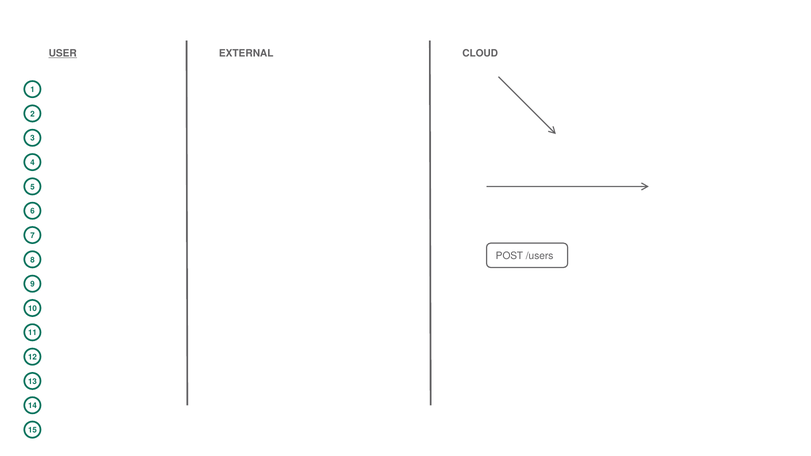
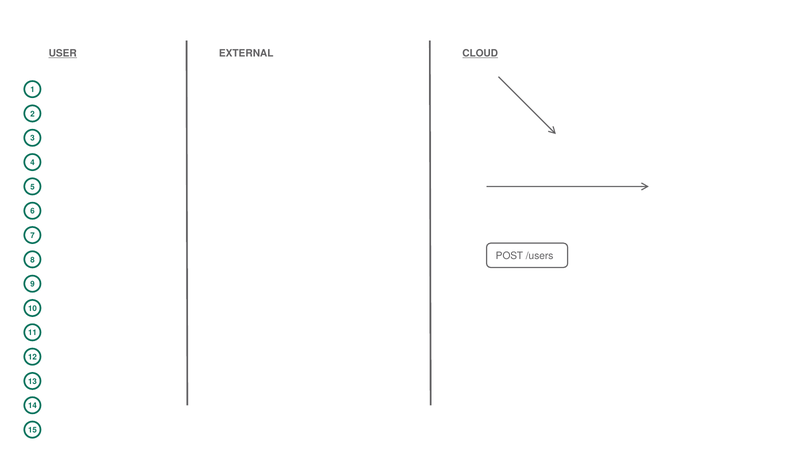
CLOUD underline: none -> present
